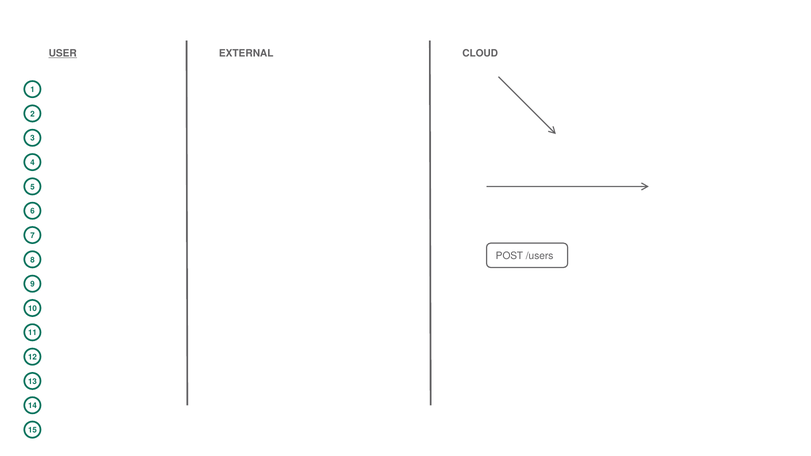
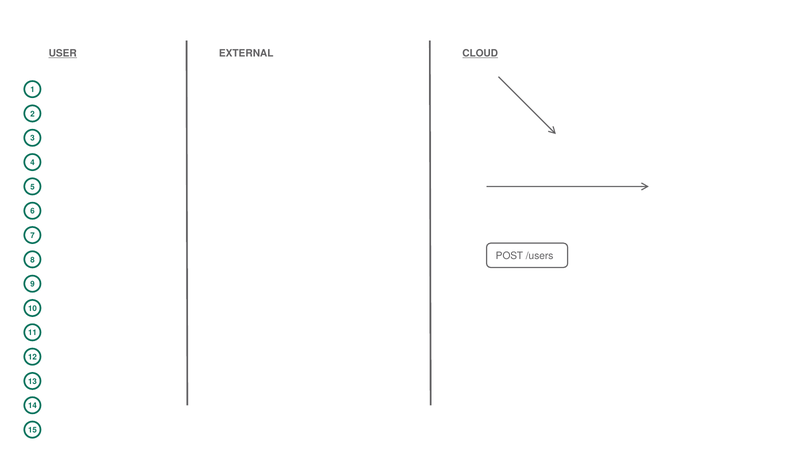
CLOUD underline: none -> present
